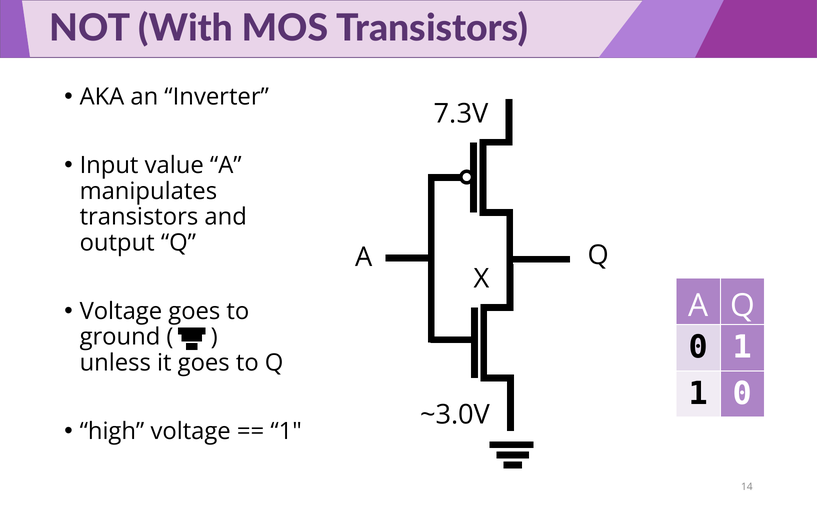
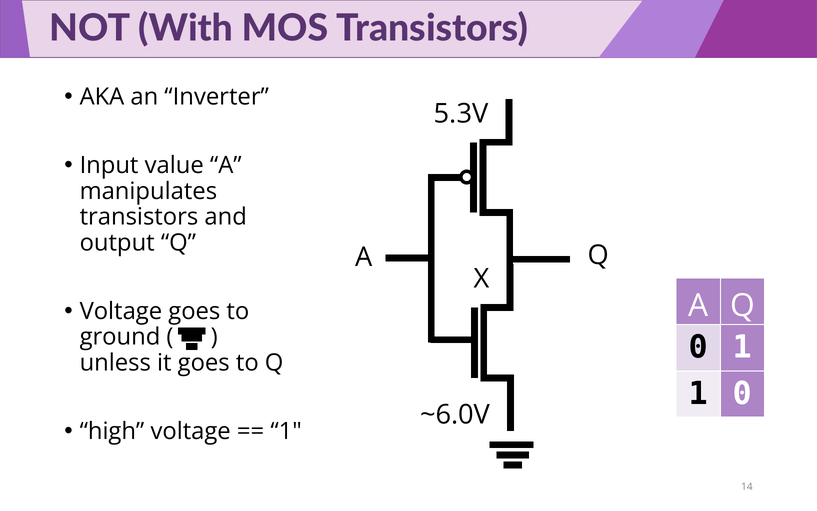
7.3V: 7.3V -> 5.3V
~3.0V: ~3.0V -> ~6.0V
